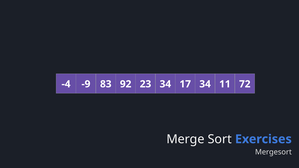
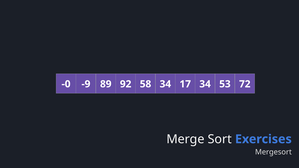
-4: -4 -> -0
83: 83 -> 89
23: 23 -> 58
11: 11 -> 53
